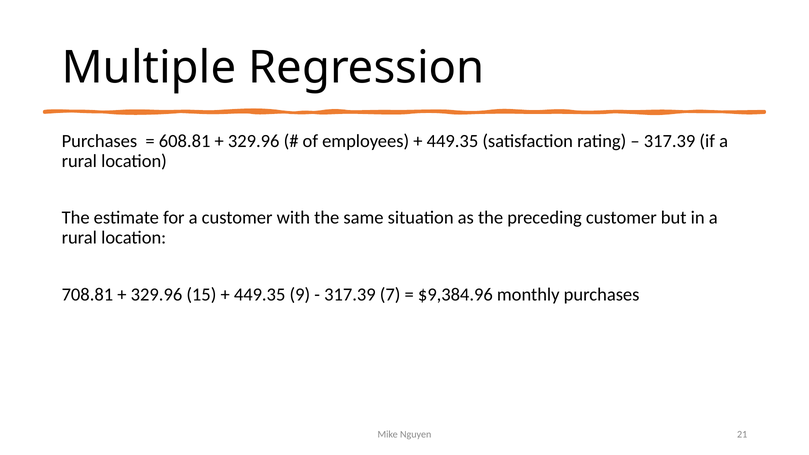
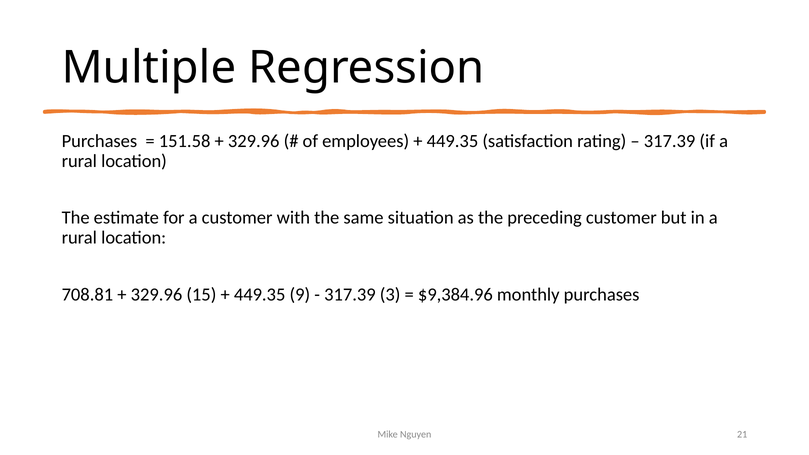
608.81: 608.81 -> 151.58
7: 7 -> 3
